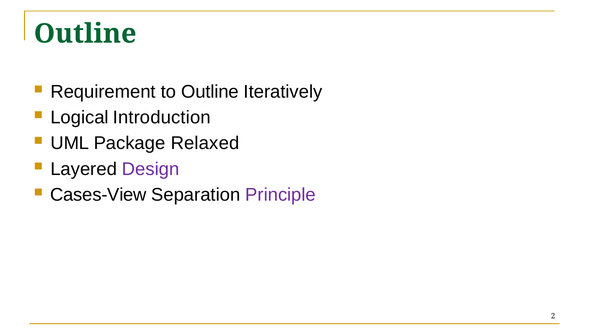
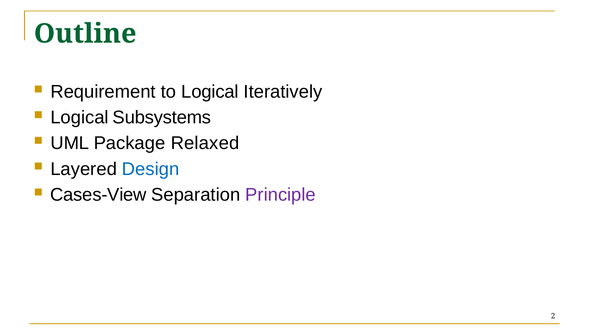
to Outline: Outline -> Logical
Introduction: Introduction -> Subsystems
Design colour: purple -> blue
